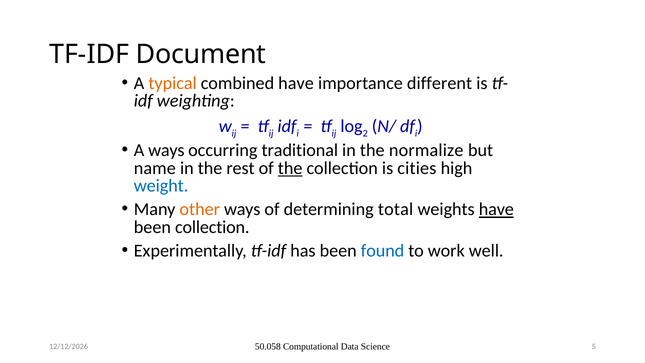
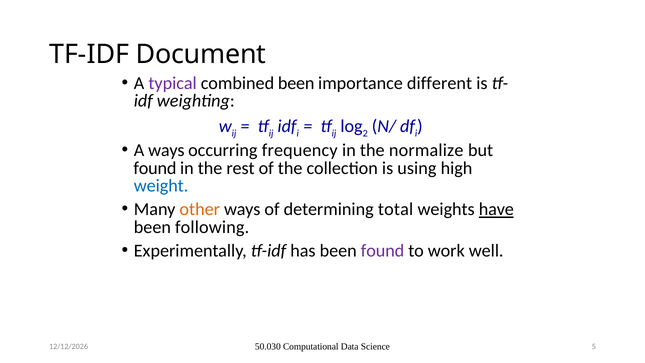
typical colour: orange -> purple
combined have: have -> been
traditional: traditional -> frequency
name at (155, 168): name -> found
the at (290, 168) underline: present -> none
cities: cities -> using
been collection: collection -> following
found at (383, 251) colour: blue -> purple
50.058: 50.058 -> 50.030
